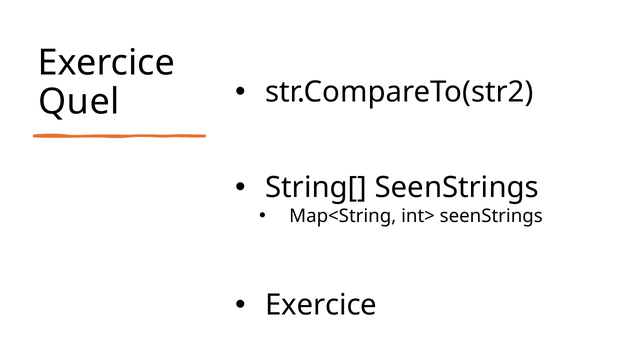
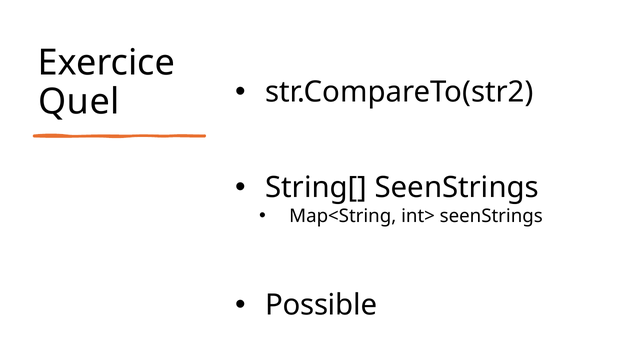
Exercice at (321, 305): Exercice -> Possible
